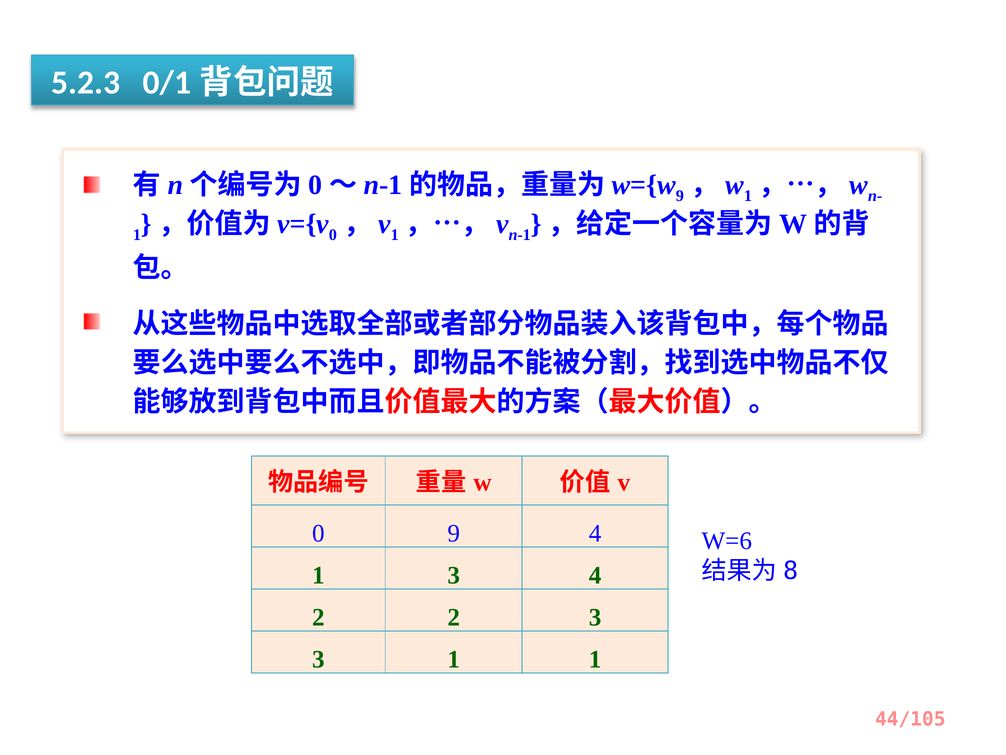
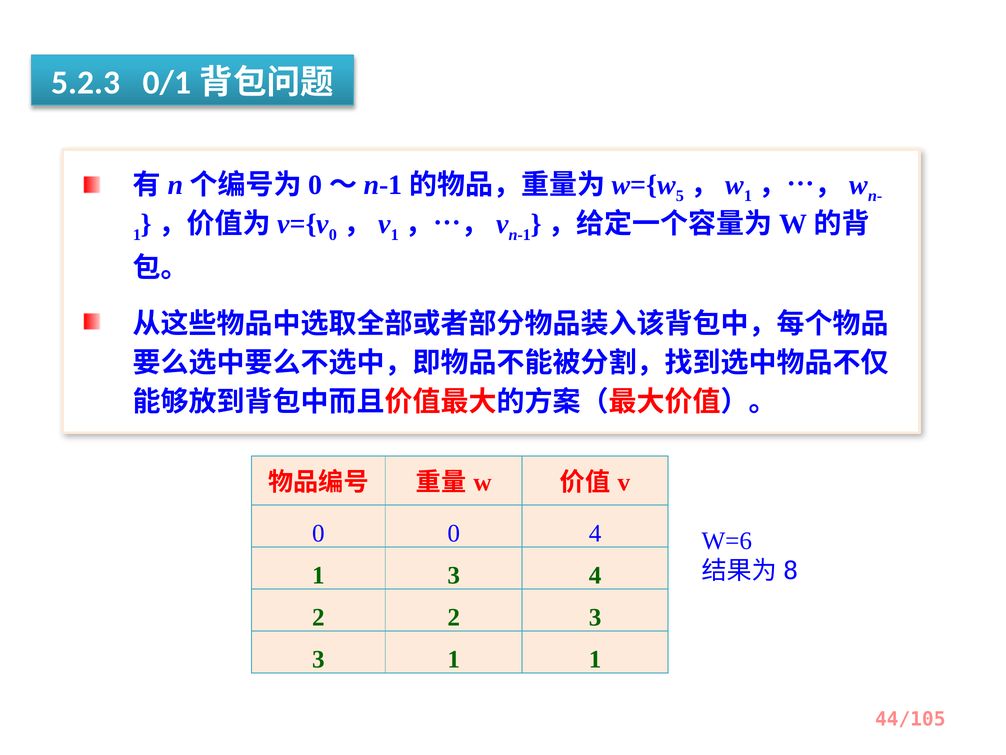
9 at (680, 196): 9 -> 5
0 9: 9 -> 0
